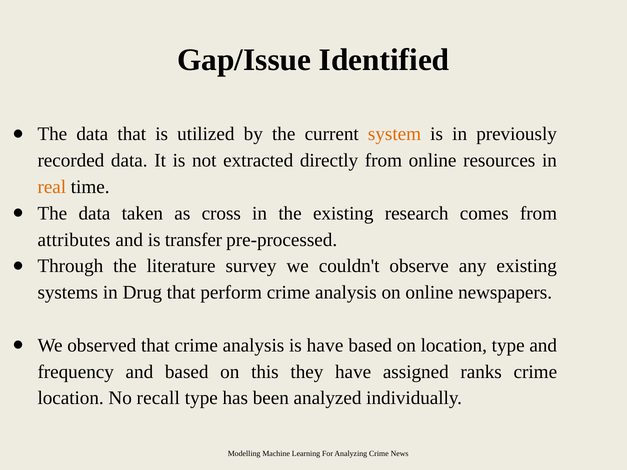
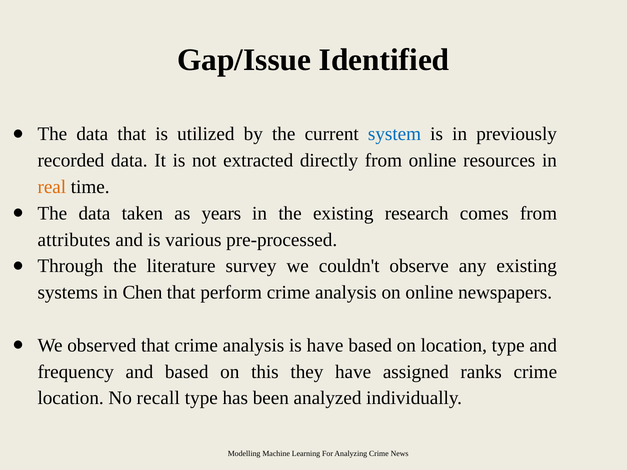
system colour: orange -> blue
cross: cross -> years
transfer: transfer -> various
Drug: Drug -> Chen
